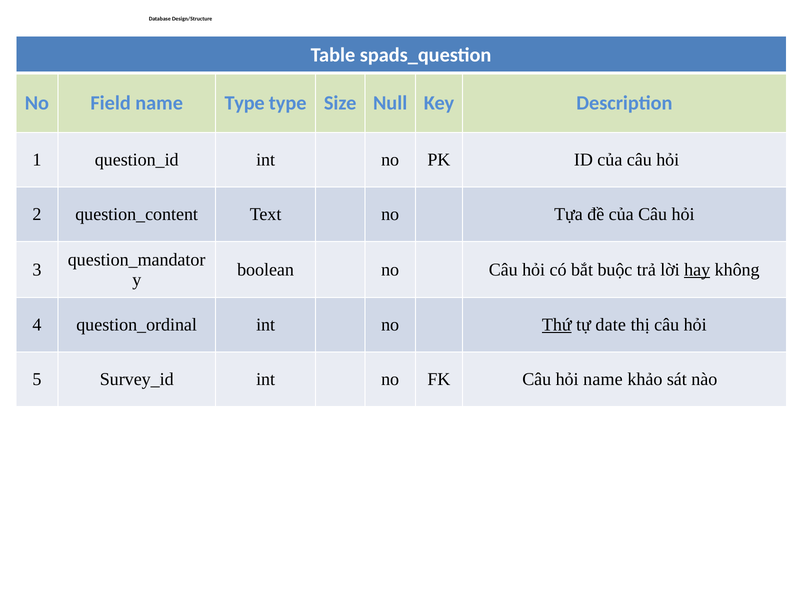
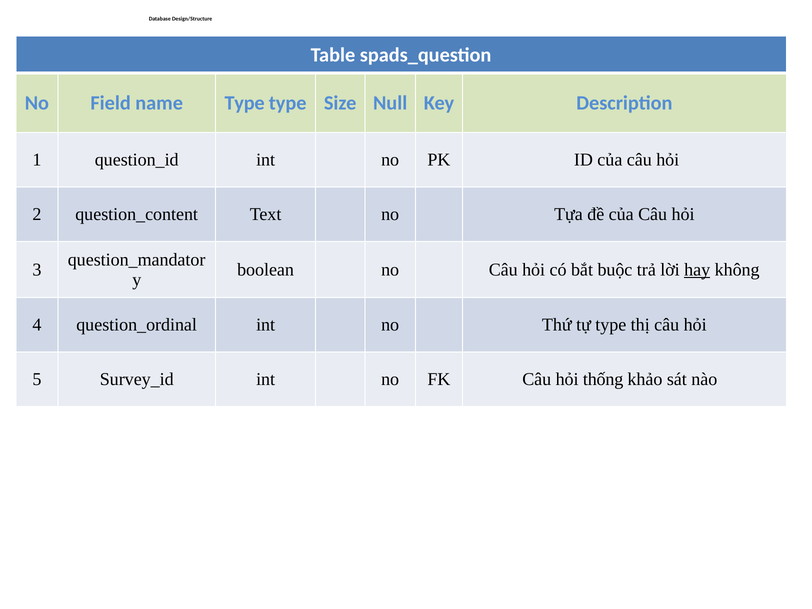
Thứ underline: present -> none
tự date: date -> type
hỏi name: name -> thống
